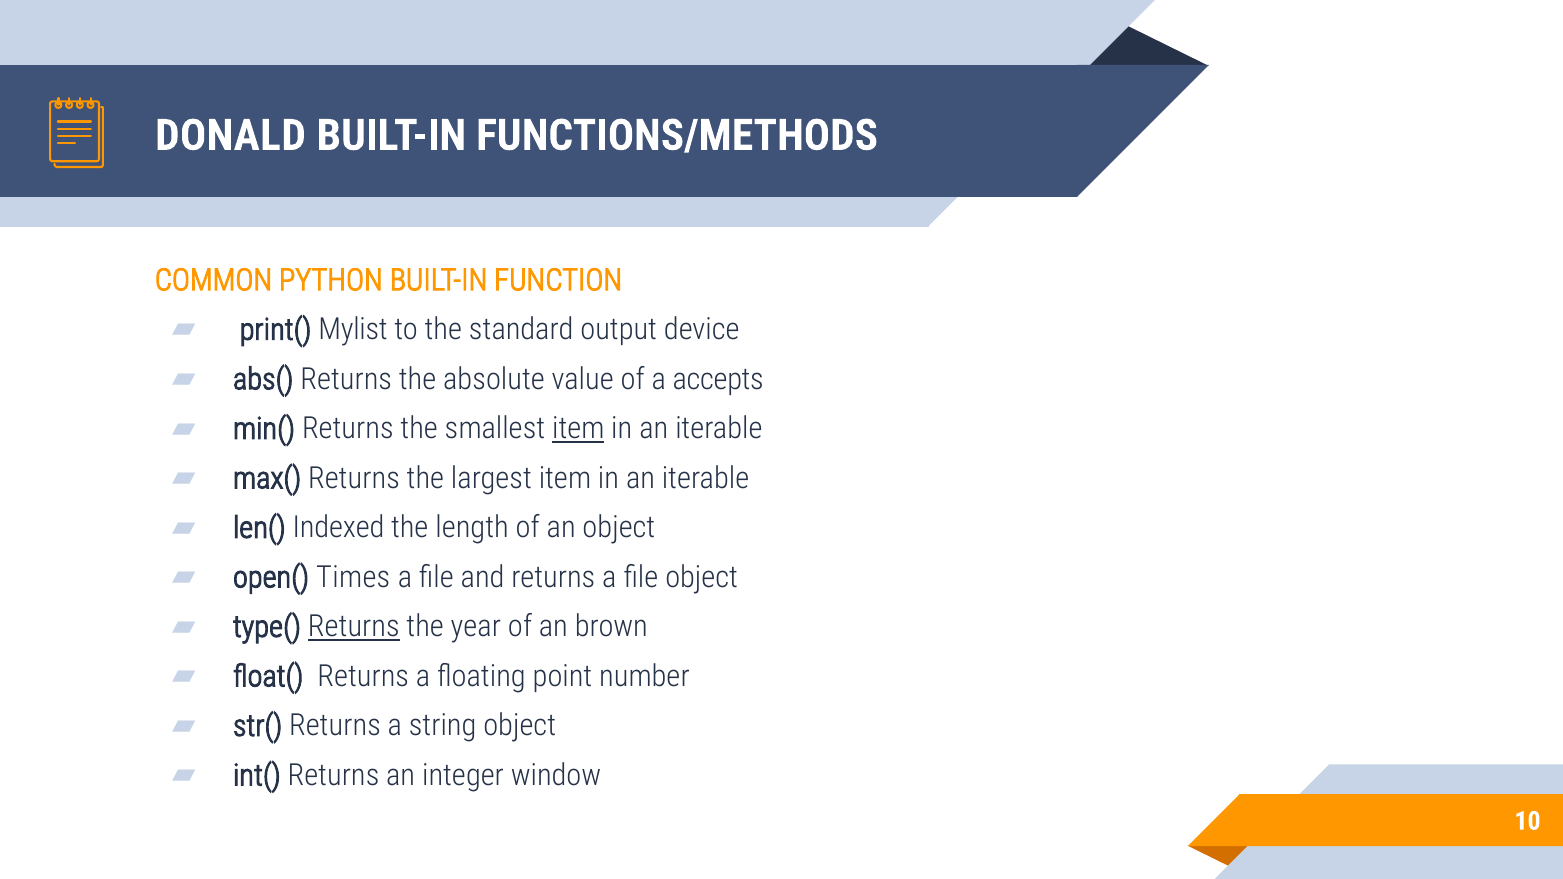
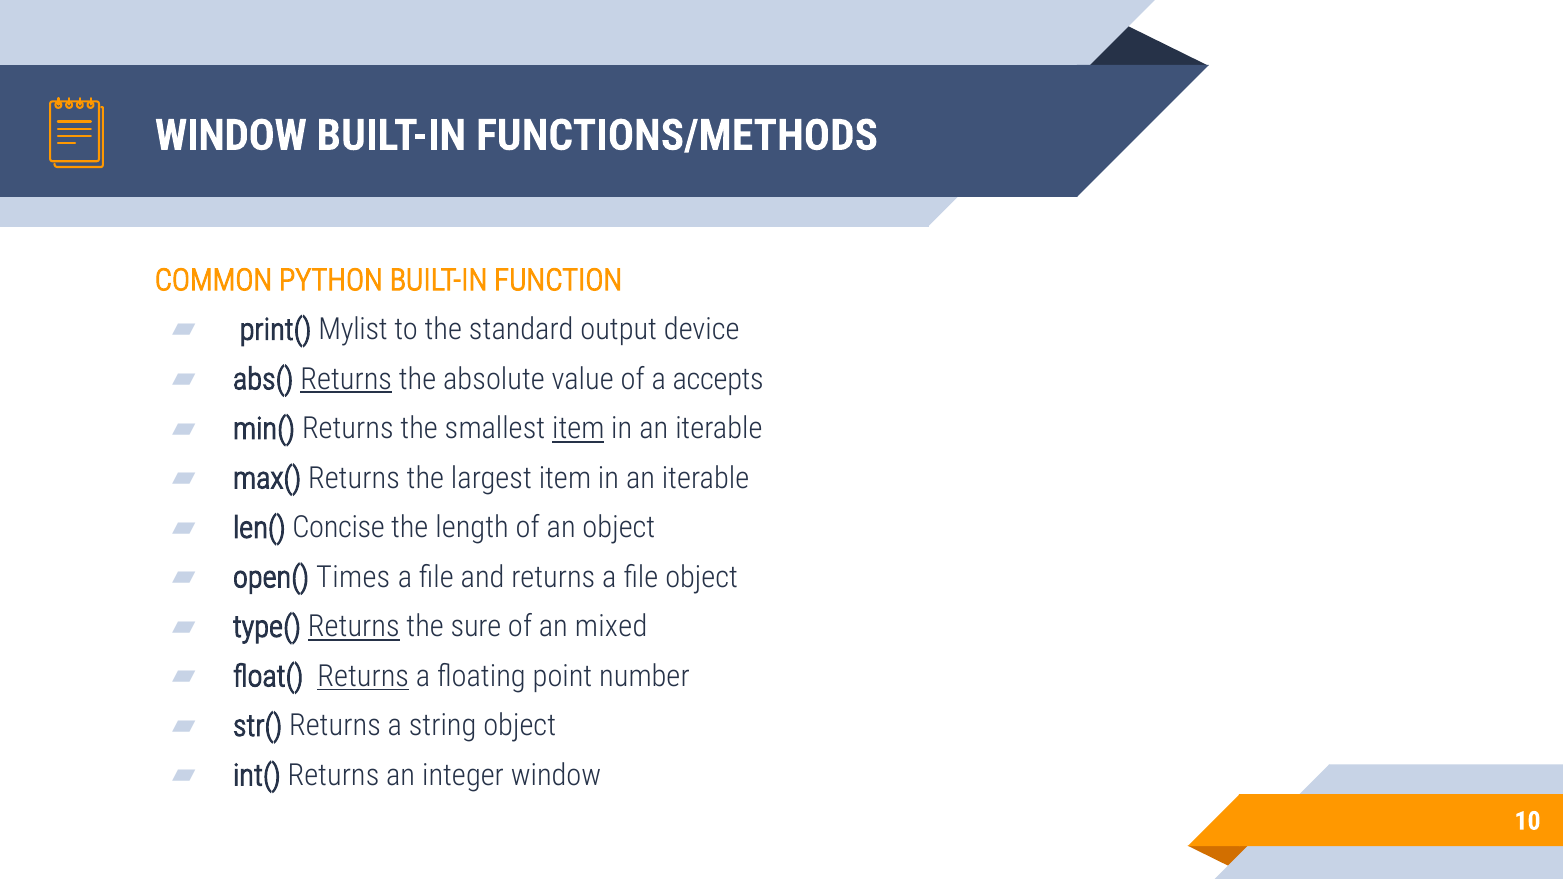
DONALD at (230, 136): DONALD -> WINDOW
Returns at (346, 379) underline: none -> present
Indexed: Indexed -> Concise
year: year -> sure
brown: brown -> mixed
Returns at (363, 677) underline: none -> present
